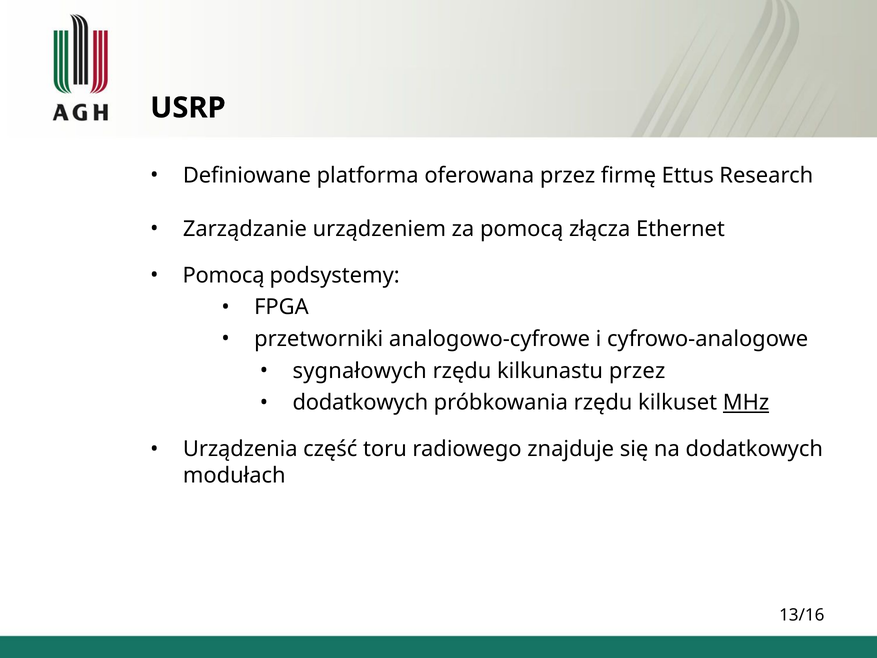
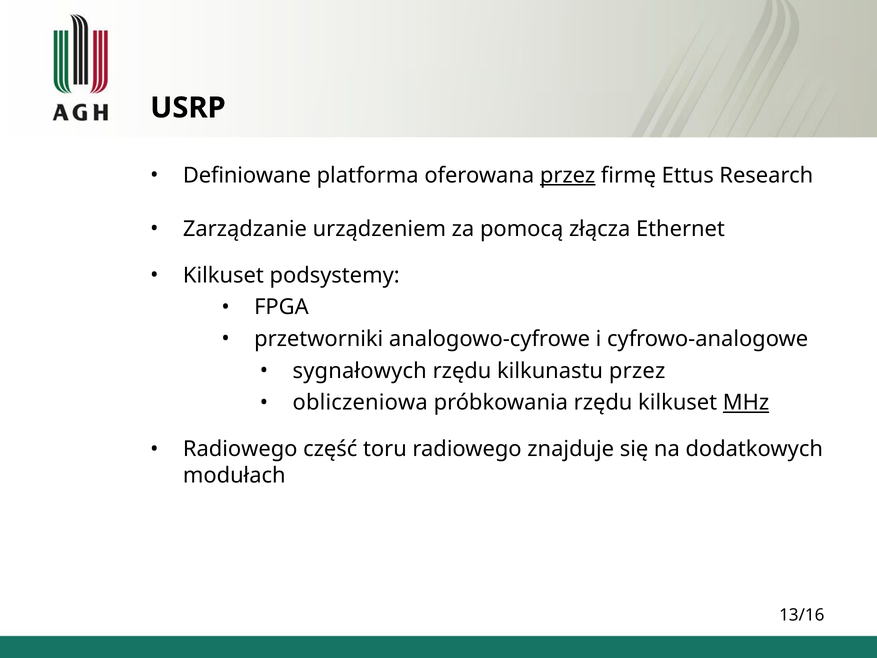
przez at (568, 175) underline: none -> present
Pomocą at (224, 275): Pomocą -> Kilkuset
dodatkowych at (360, 403): dodatkowych -> obliczeniowa
Urządzenia at (240, 449): Urządzenia -> Radiowego
